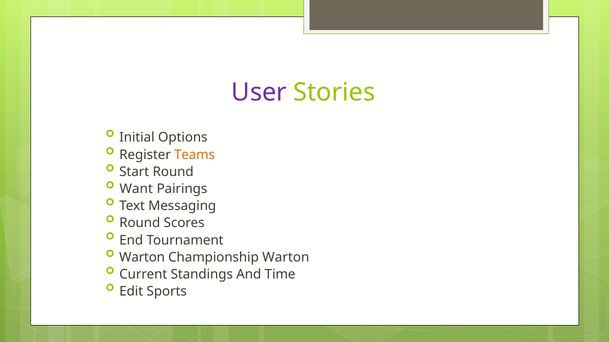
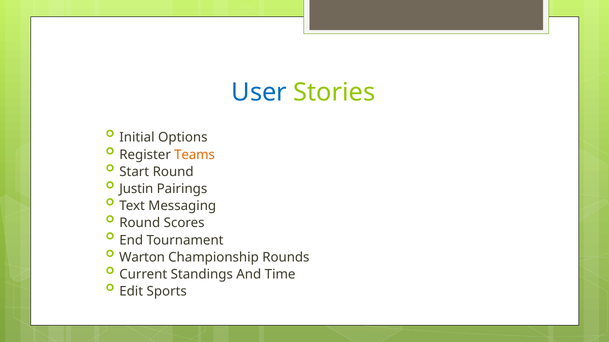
User colour: purple -> blue
Want: Want -> Justin
Championship Warton: Warton -> Rounds
